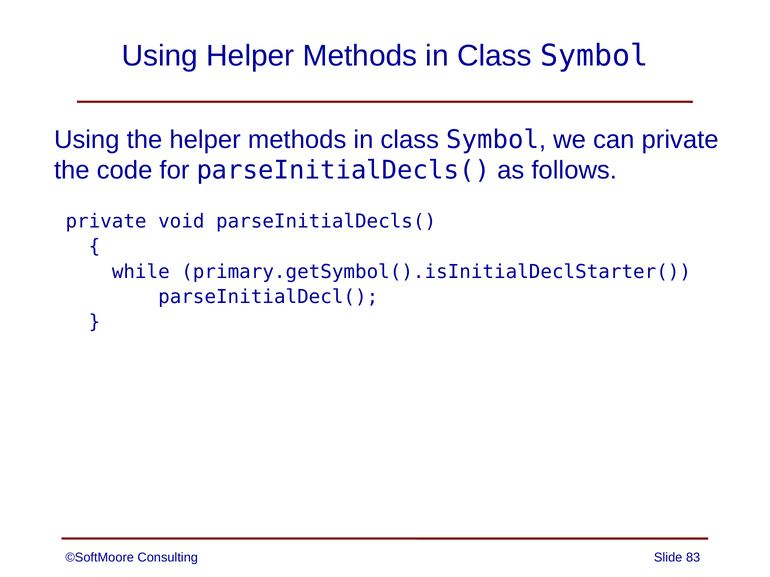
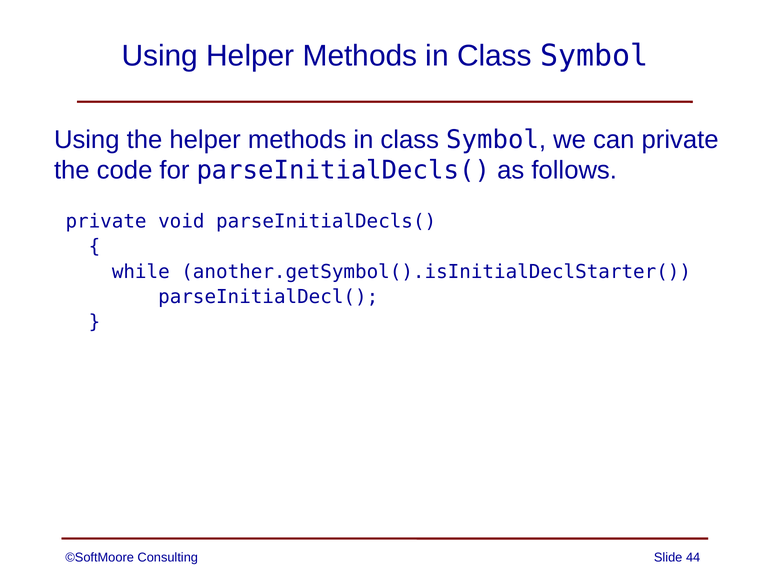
primary.getSymbol().isInitialDeclStarter(: primary.getSymbol().isInitialDeclStarter( -> another.getSymbol().isInitialDeclStarter(
83: 83 -> 44
